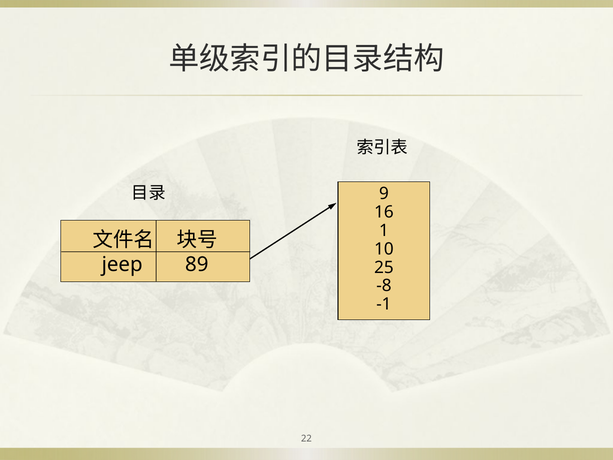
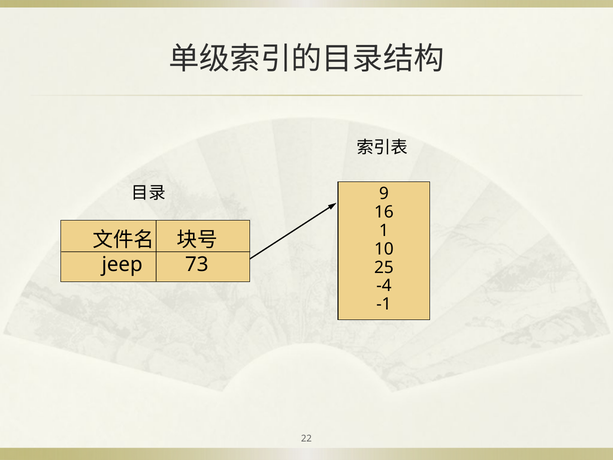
89: 89 -> 73
-8: -8 -> -4
